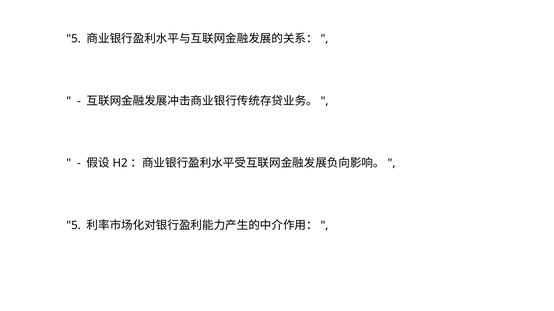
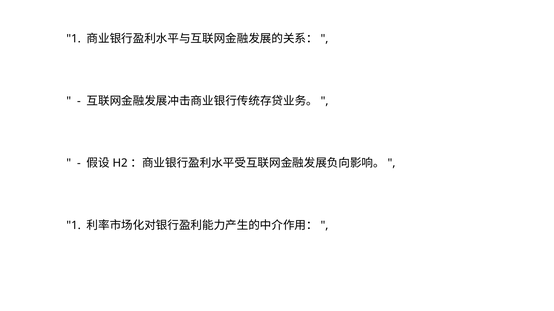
5 at (74, 39): 5 -> 1
5 at (74, 226): 5 -> 1
